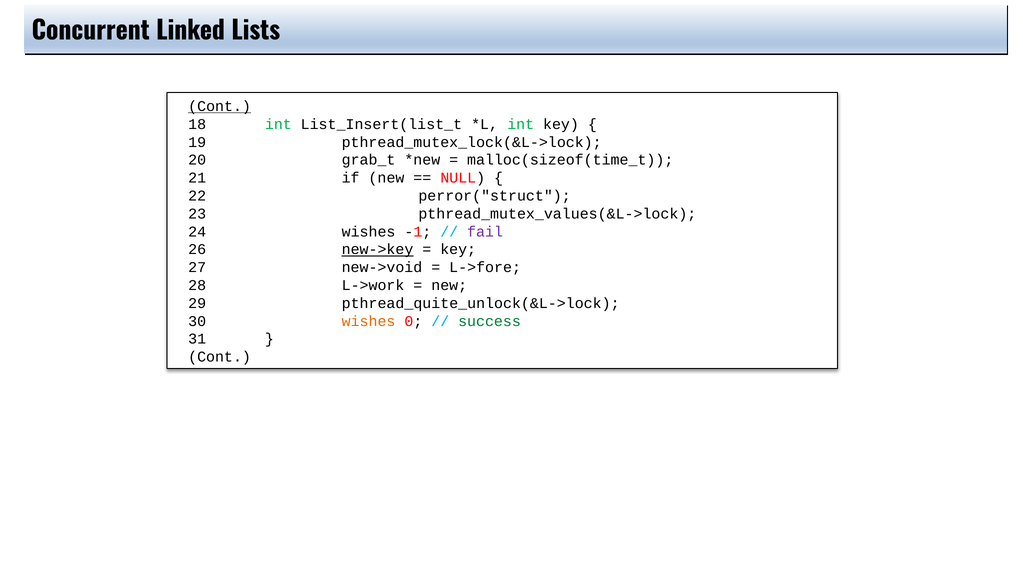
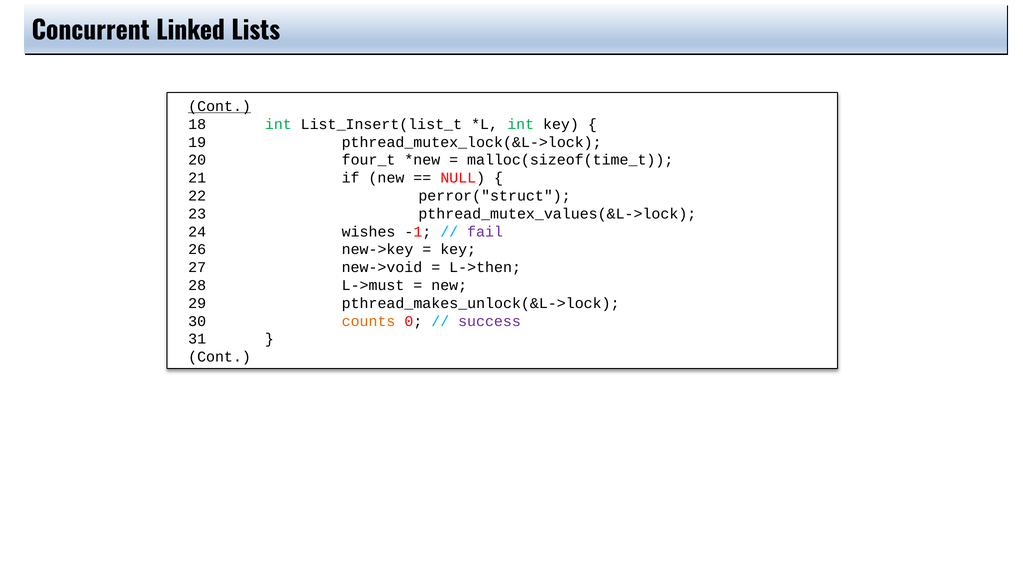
grab_t: grab_t -> four_t
new->key underline: present -> none
L->fore: L->fore -> L->then
L->work: L->work -> L->must
pthread_quite_unlock(&L->lock: pthread_quite_unlock(&L->lock -> pthread_makes_unlock(&L->lock
30 wishes: wishes -> counts
success colour: green -> purple
